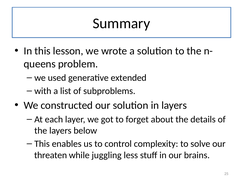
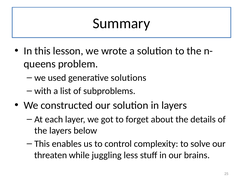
extended: extended -> solutions
